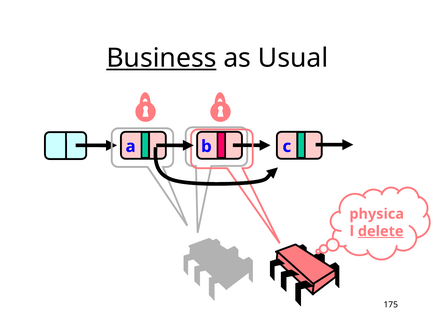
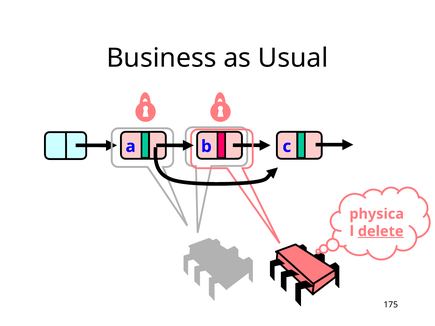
Business underline: present -> none
